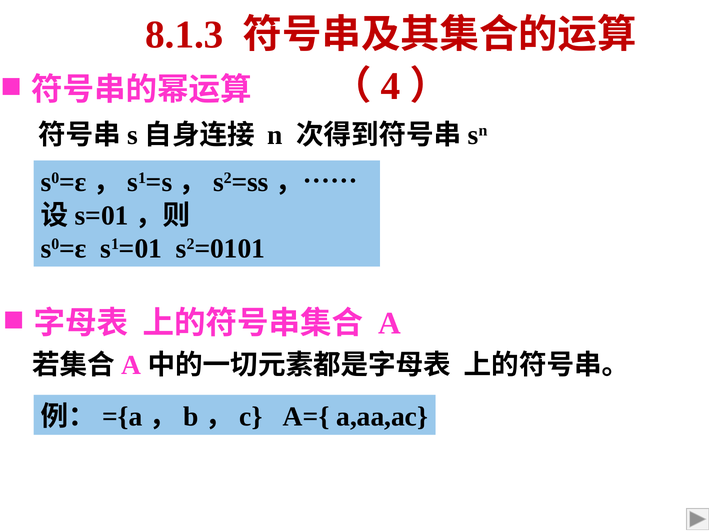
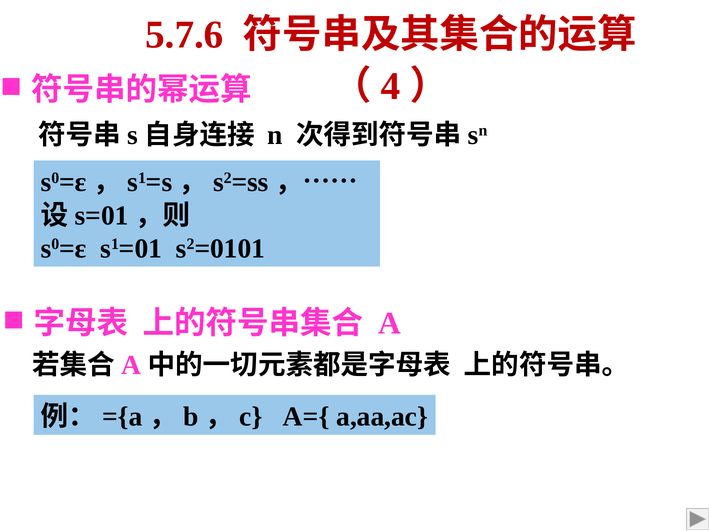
8.1.3: 8.1.3 -> 5.7.6
